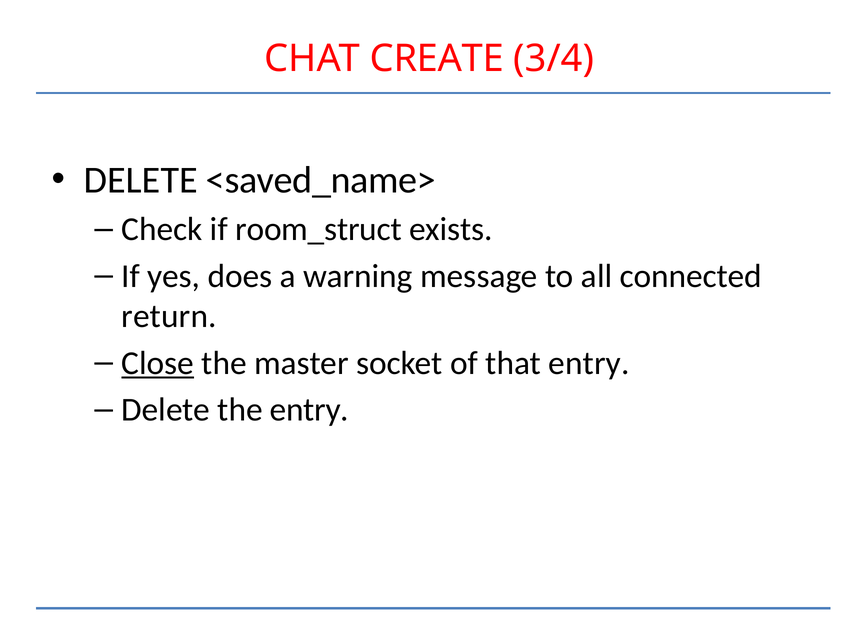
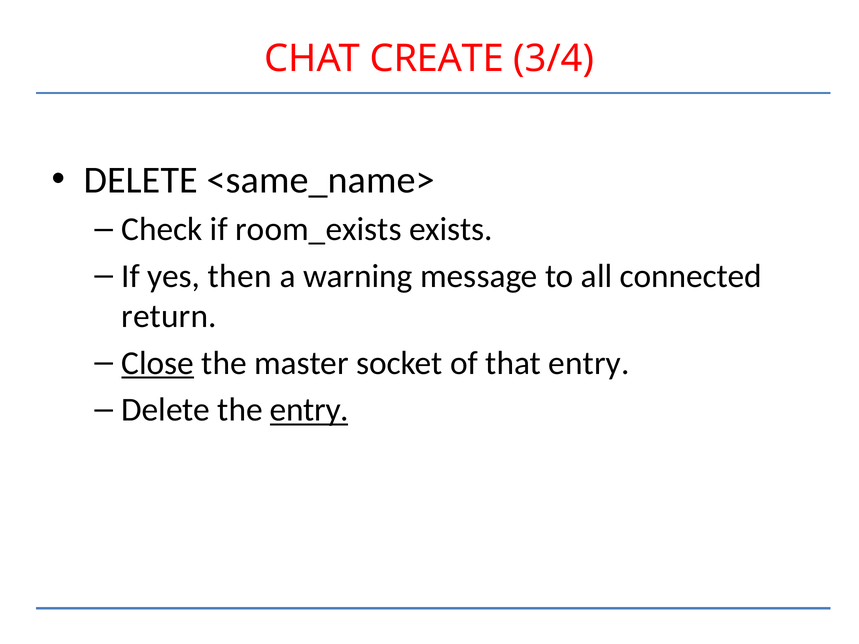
<saved_name>: <saved_name> -> <same_name>
room_struct: room_struct -> room_exists
does: does -> then
entry at (309, 410) underline: none -> present
